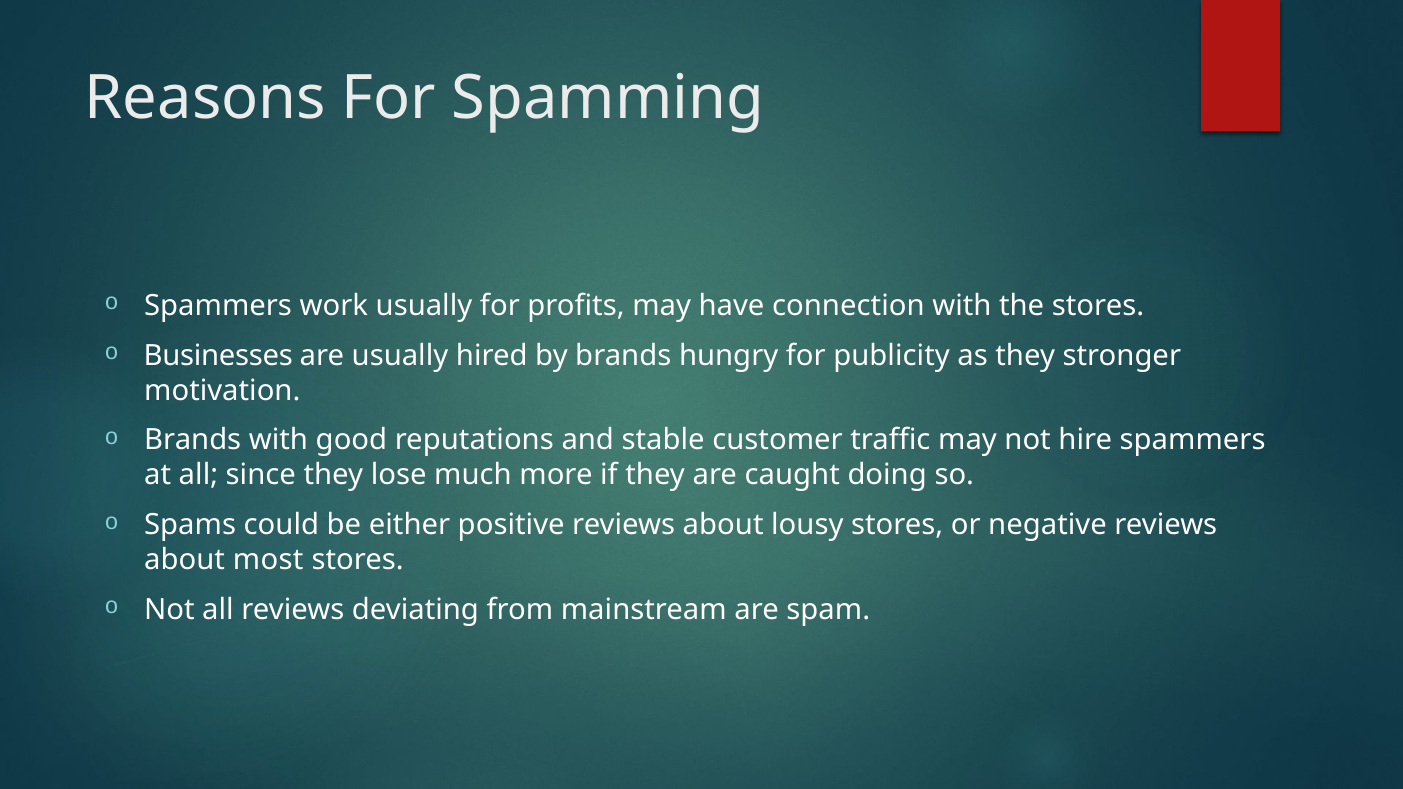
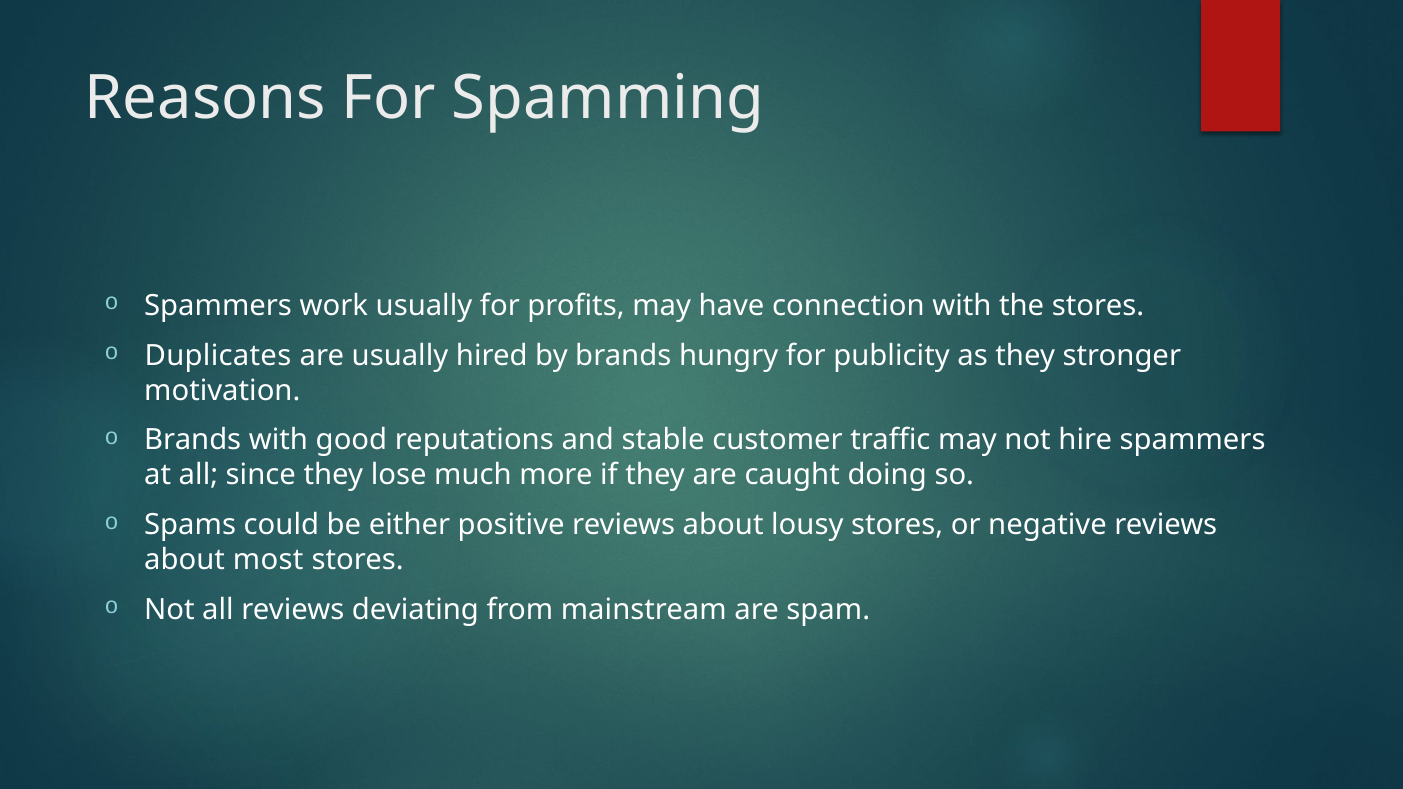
Businesses: Businesses -> Duplicates
